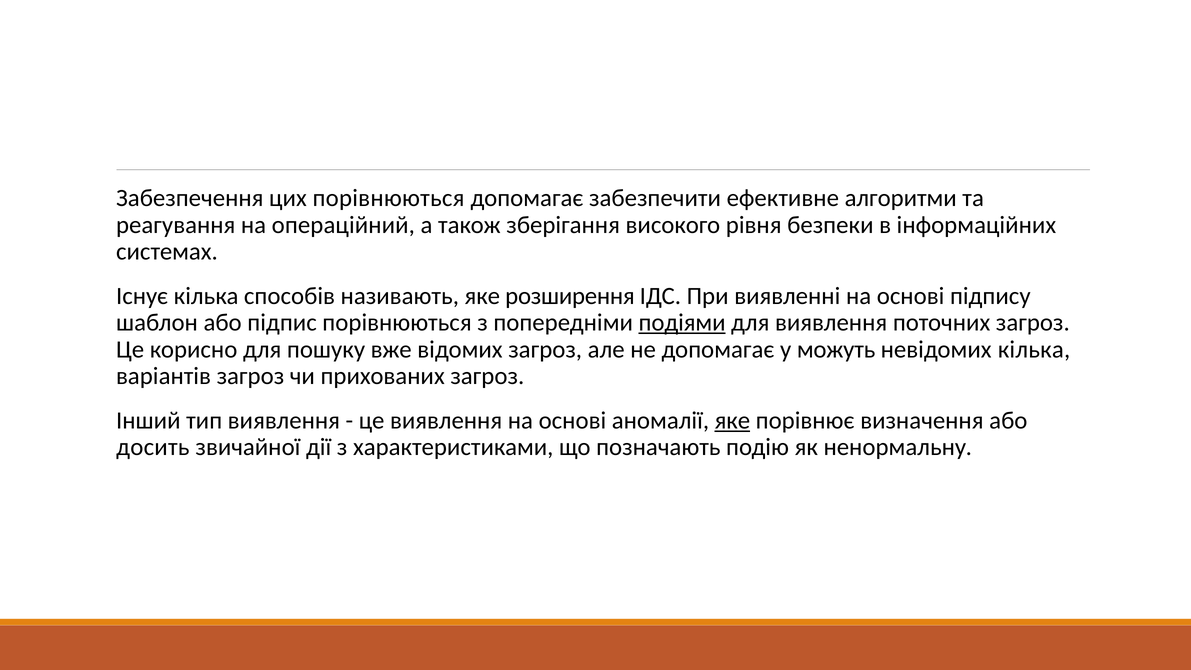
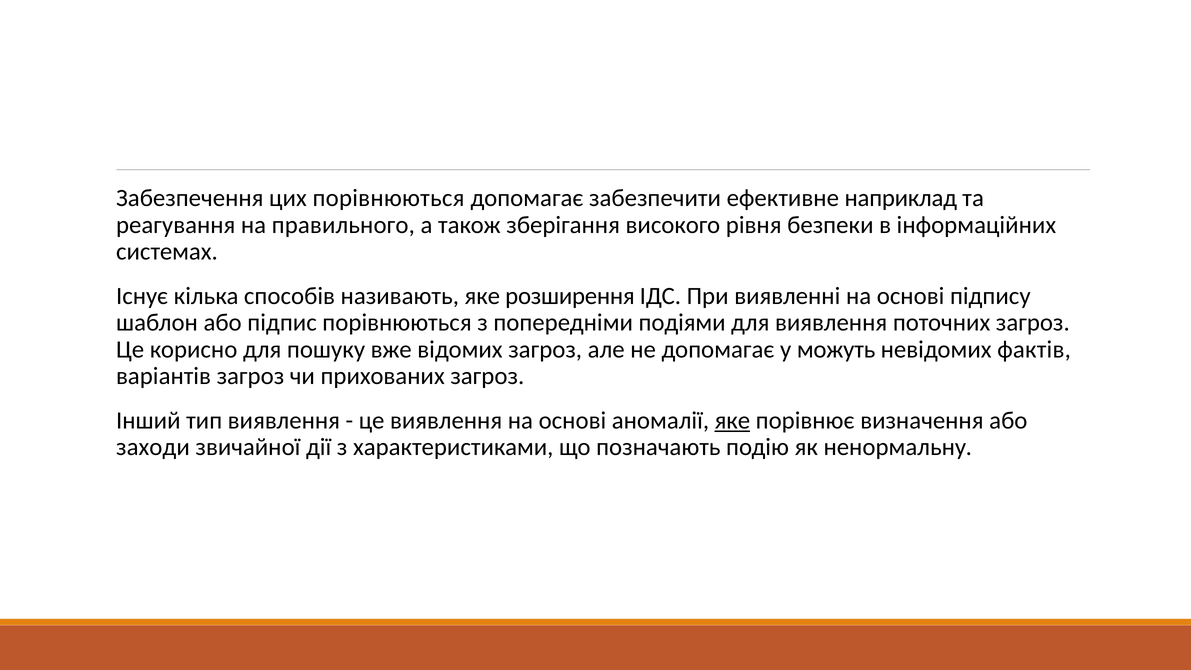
алгоритми: алгоритми -> наприклад
операційний: операційний -> правильного
подіями underline: present -> none
невідомих кілька: кілька -> фактів
досить: досить -> заходи
